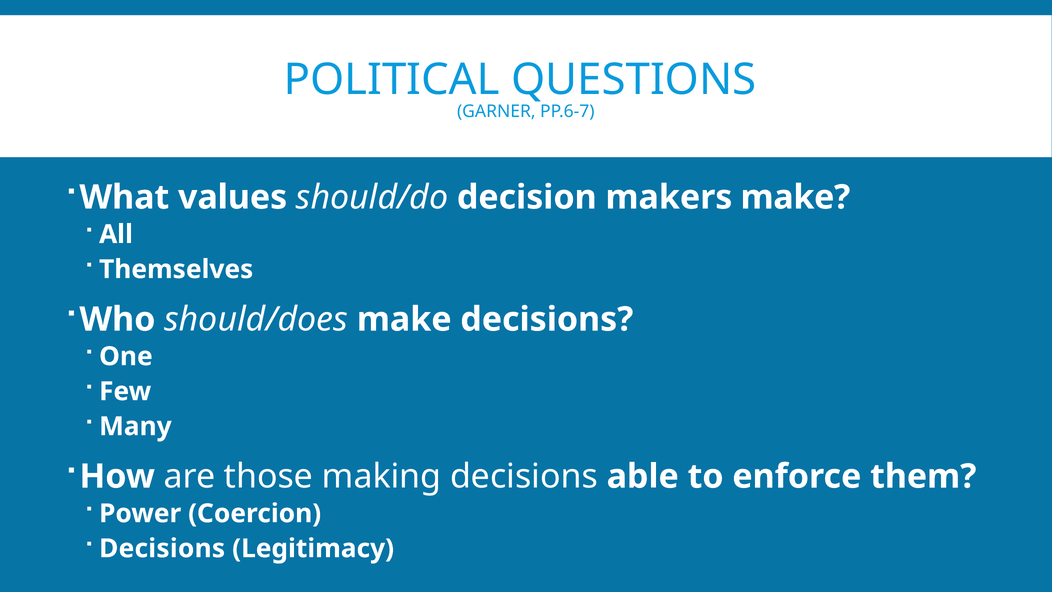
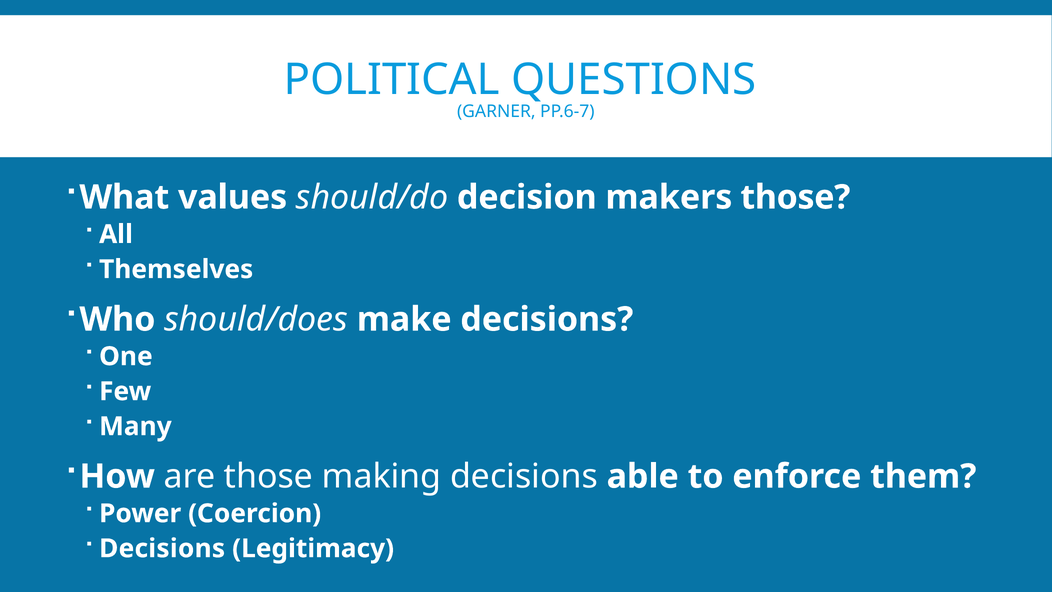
makers make: make -> those
